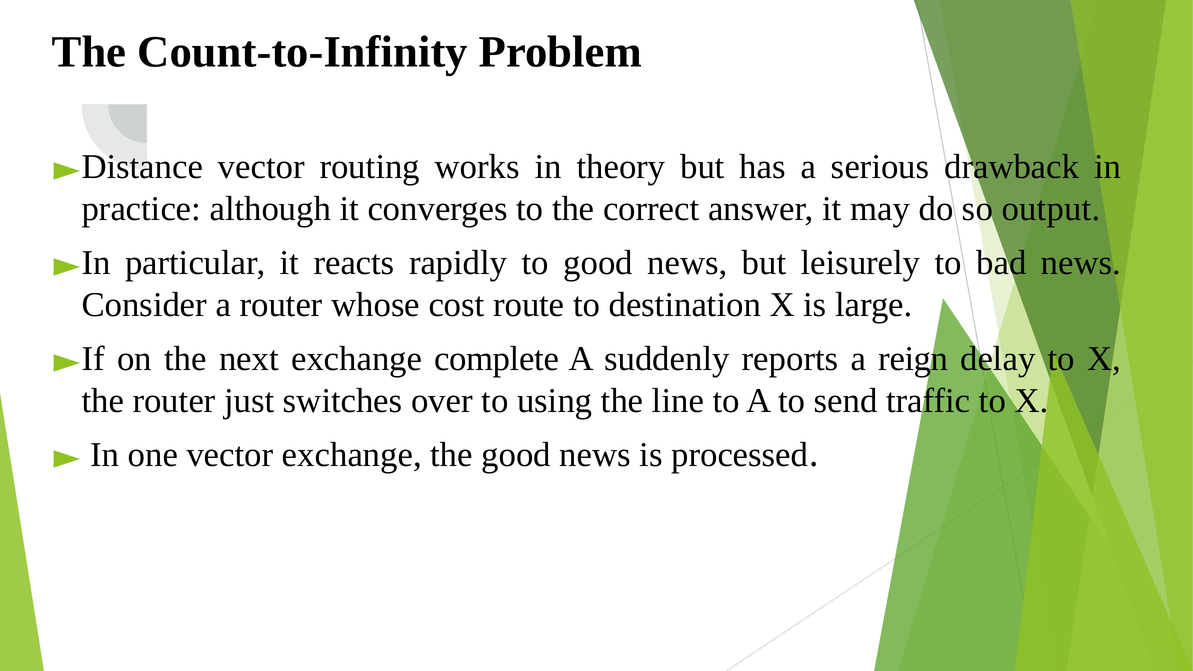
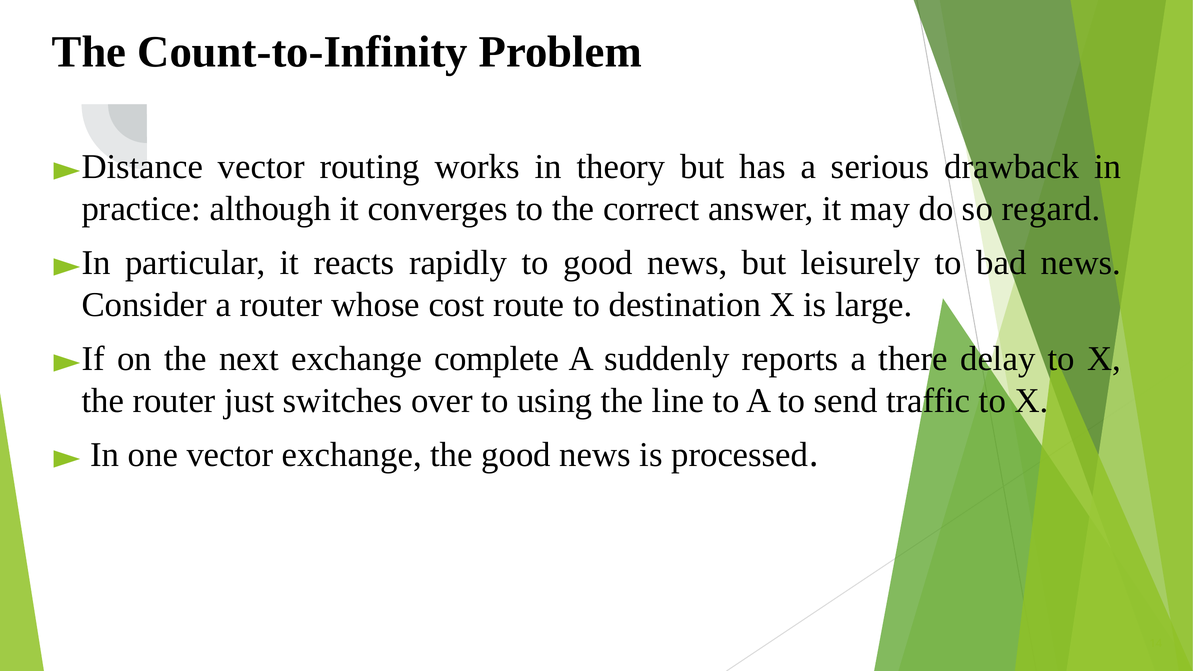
output: output -> regard
reign: reign -> there
